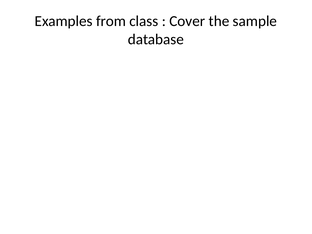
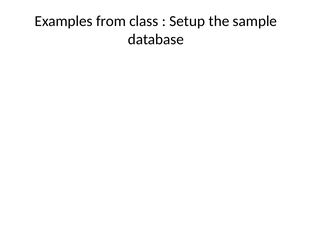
Cover: Cover -> Setup
